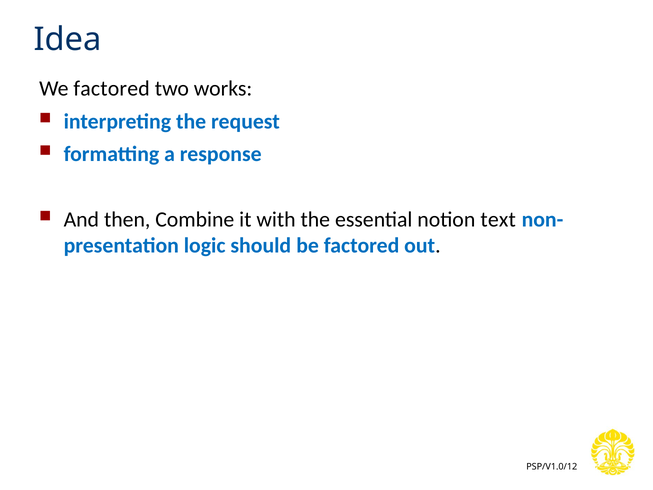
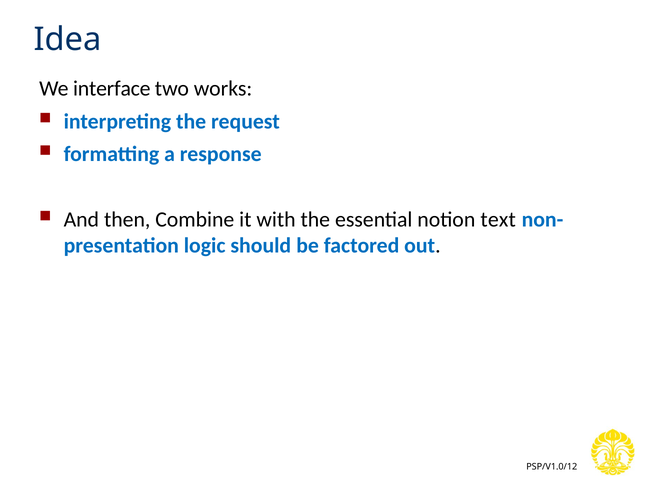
We factored: factored -> interface
